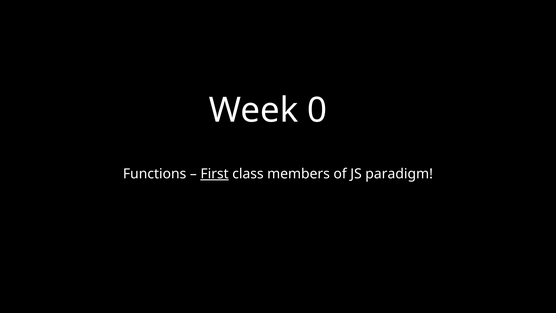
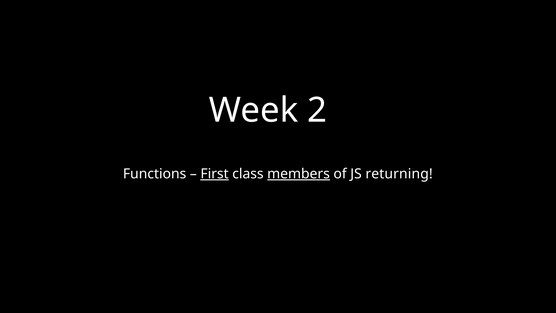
0: 0 -> 2
members underline: none -> present
paradigm: paradigm -> returning
